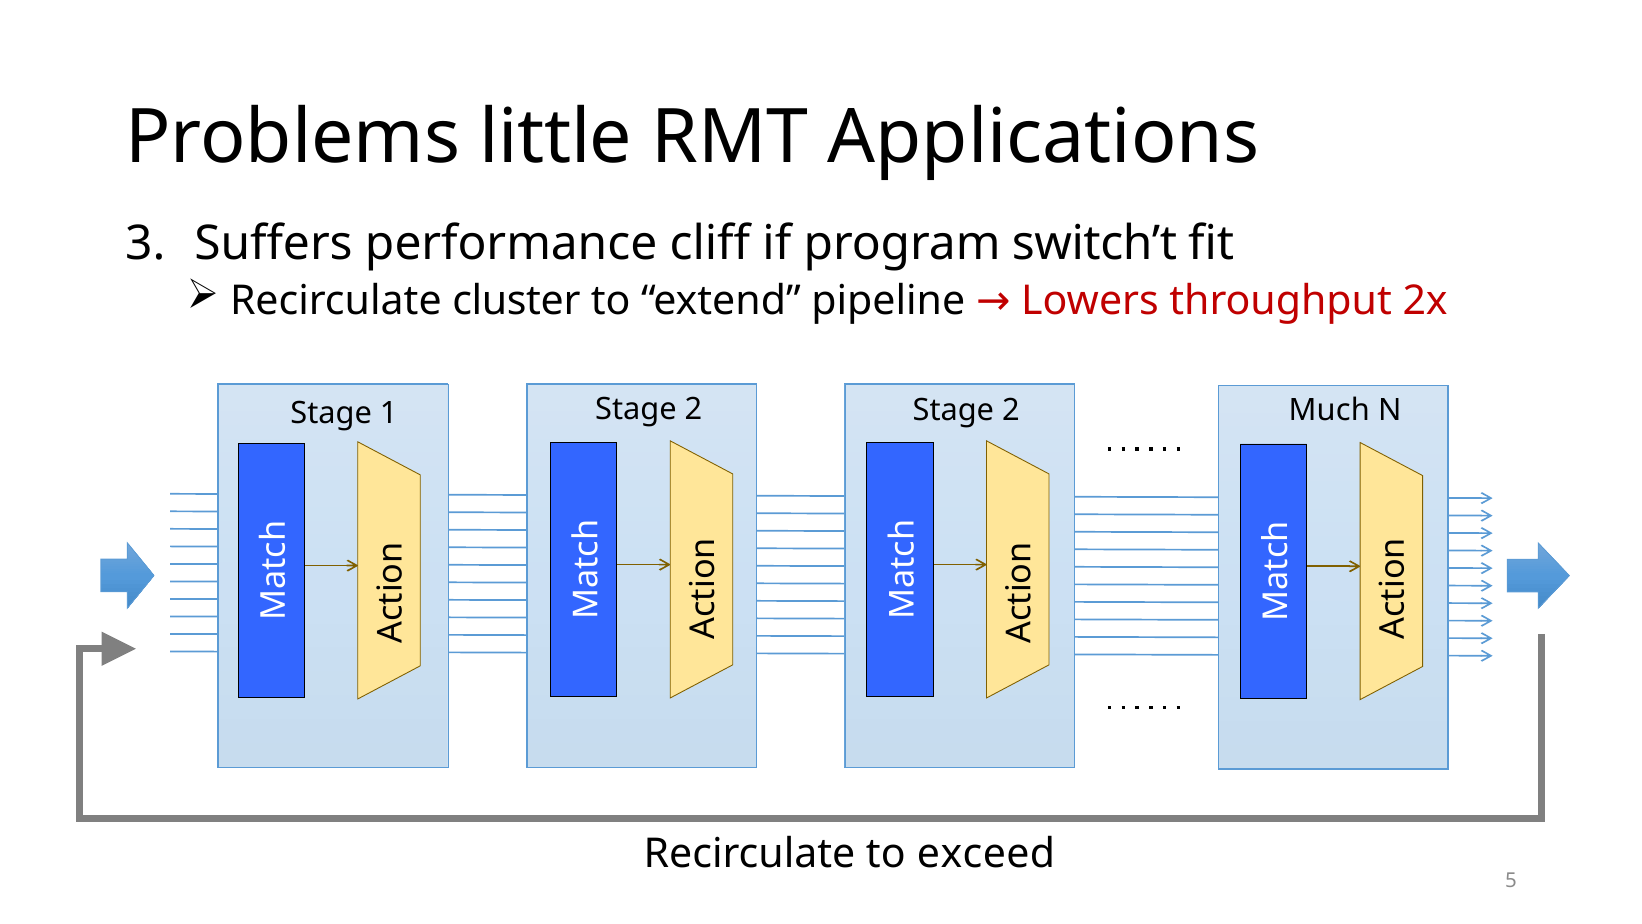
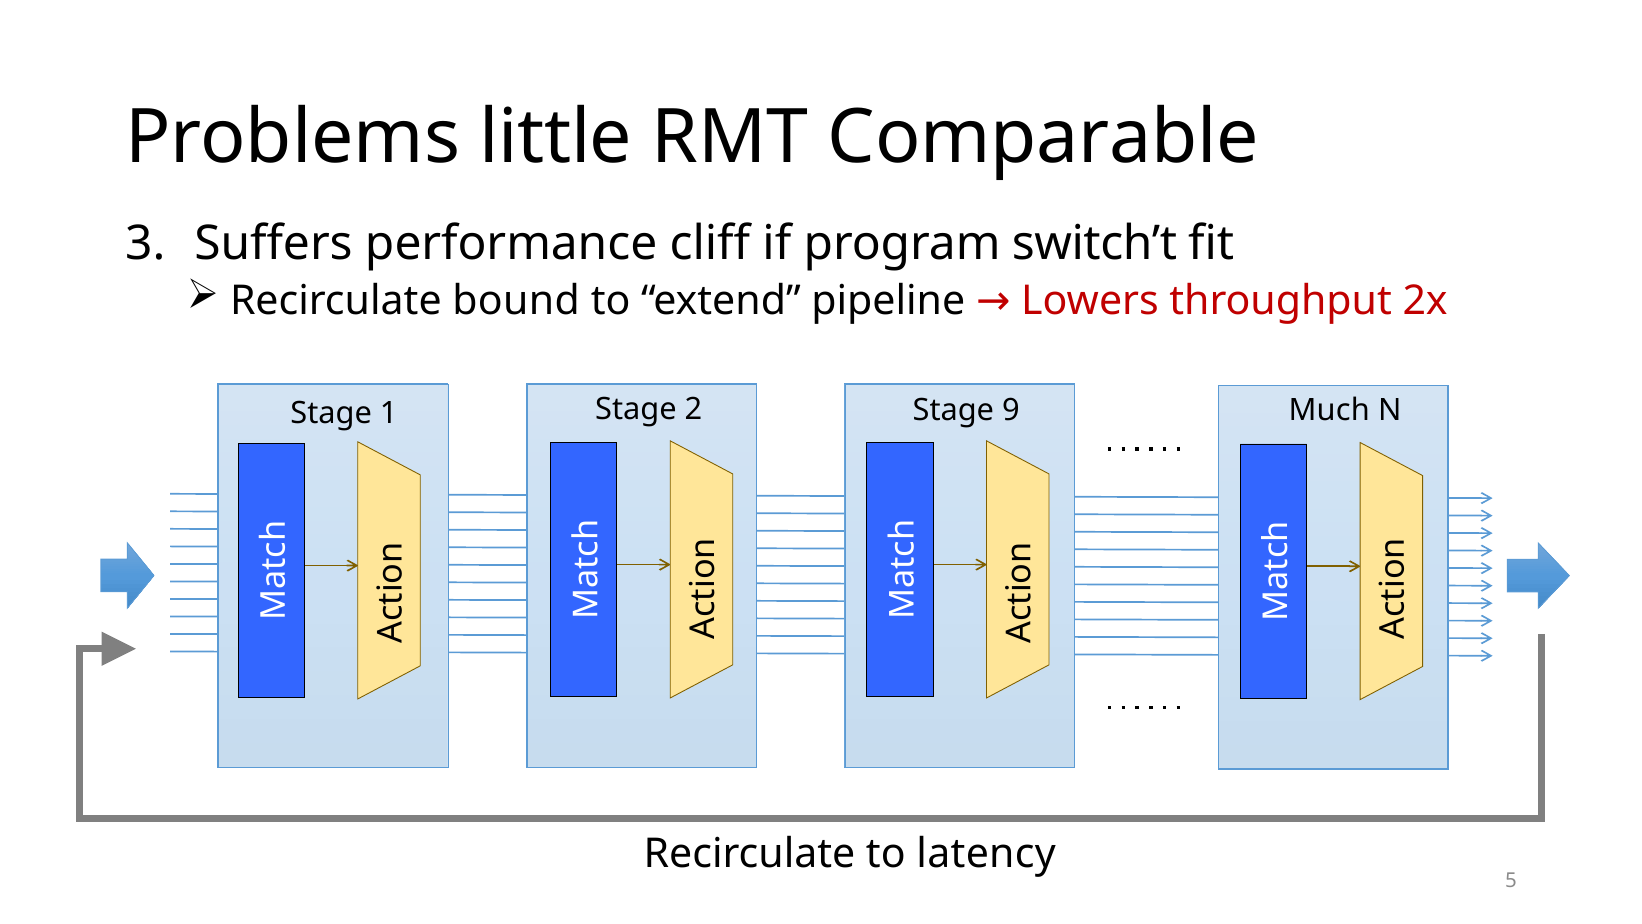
Applications: Applications -> Comparable
cluster: cluster -> bound
2 Stage 2: 2 -> 9
exceed: exceed -> latency
